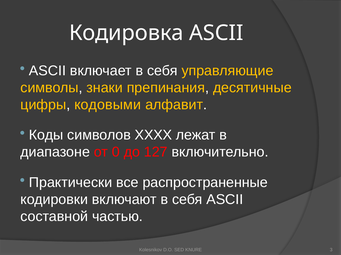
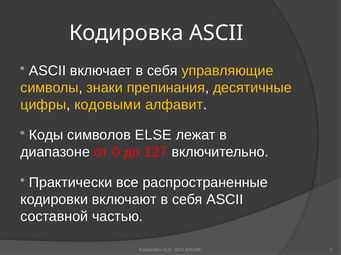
XXXX: XXXX -> ELSE
